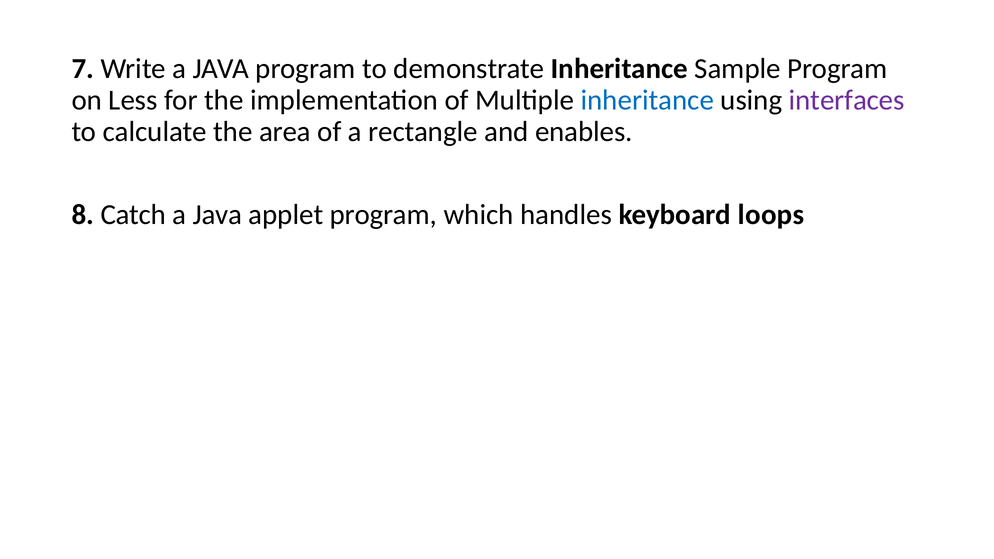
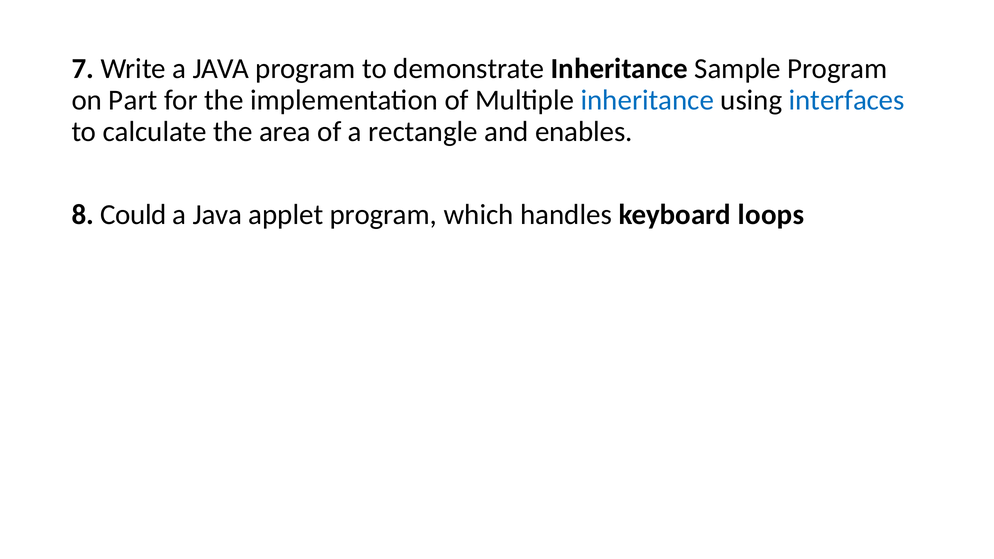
Less: Less -> Part
interfaces colour: purple -> blue
Catch: Catch -> Could
